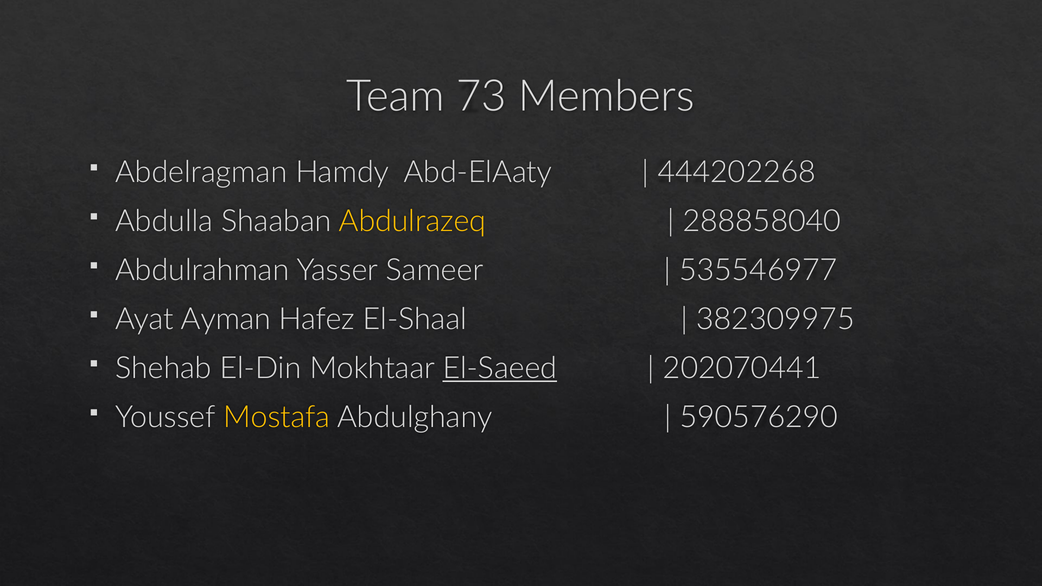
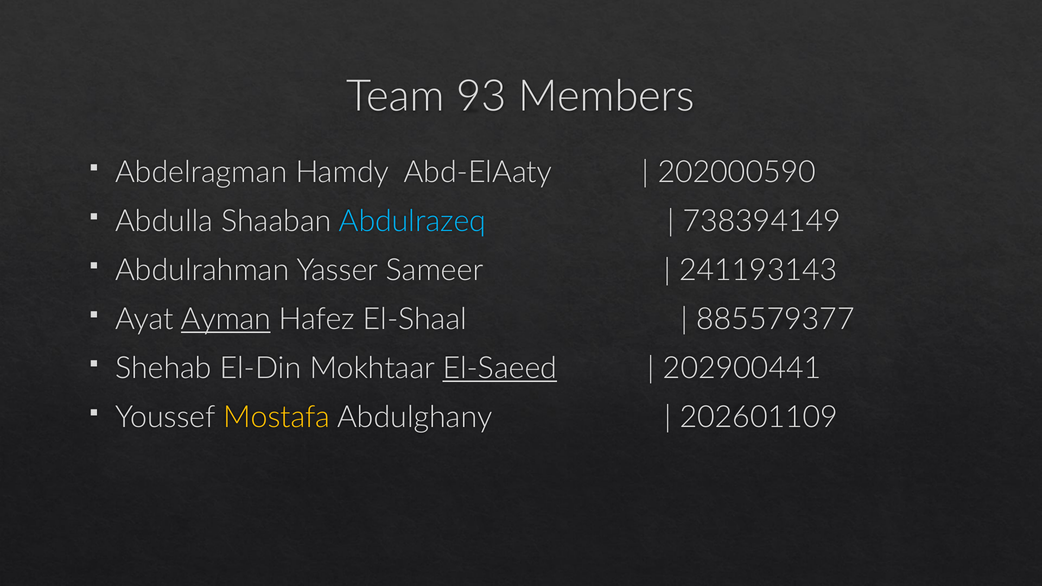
73: 73 -> 93
444202268: 444202268 -> 202000590
Abdulrazeq colour: yellow -> light blue
288858040: 288858040 -> 738394149
535546977: 535546977 -> 241193143
Ayman underline: none -> present
382309975: 382309975 -> 885579377
202070441: 202070441 -> 202900441
590576290: 590576290 -> 202601109
